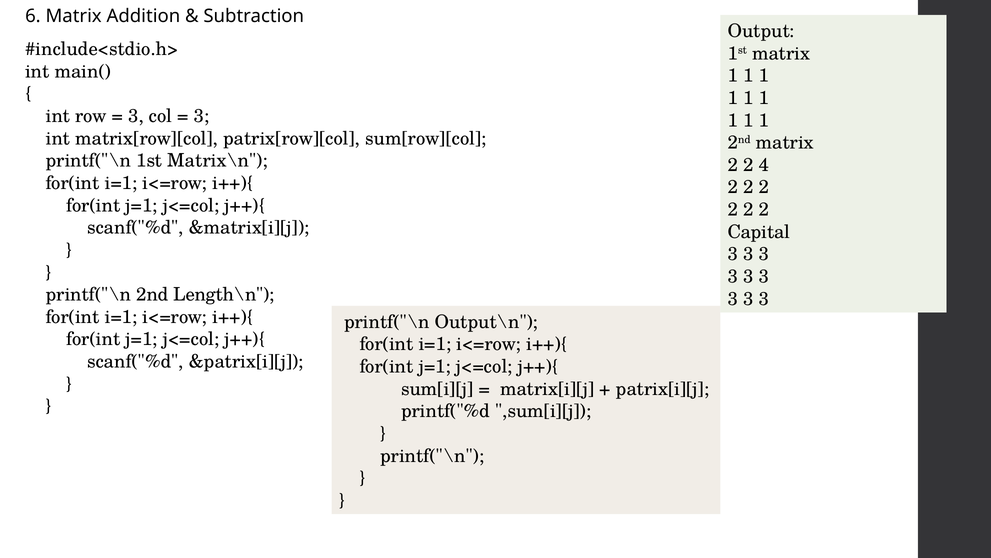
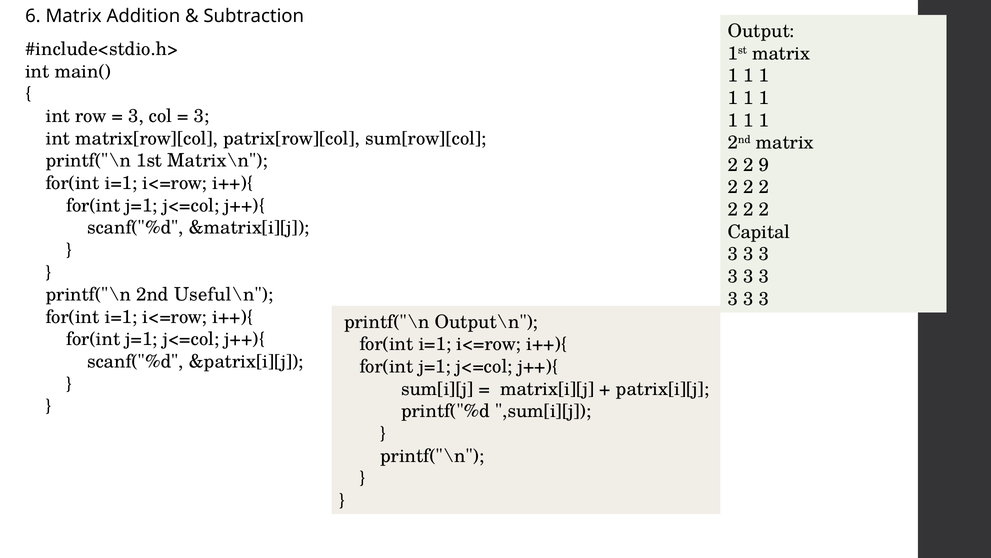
4: 4 -> 9
Length\n: Length\n -> Useful\n
